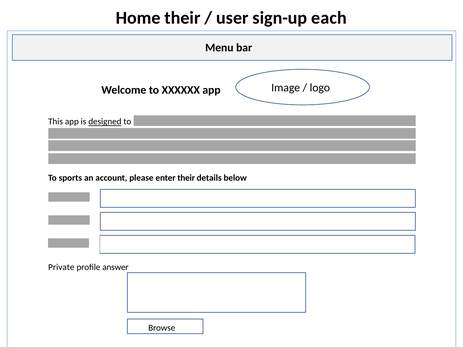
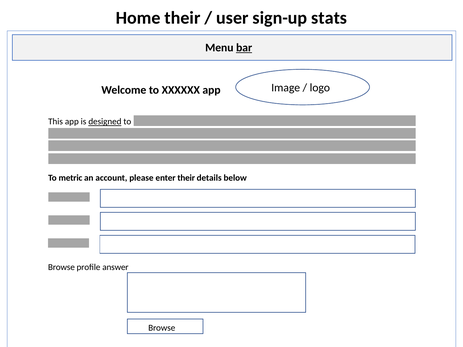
each: each -> stats
bar underline: none -> present
sports: sports -> metric
Private at (61, 268): Private -> Browse
